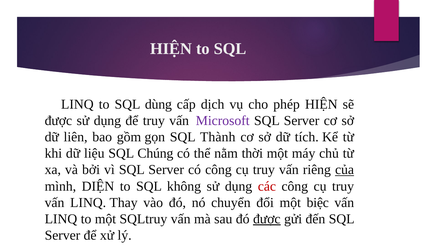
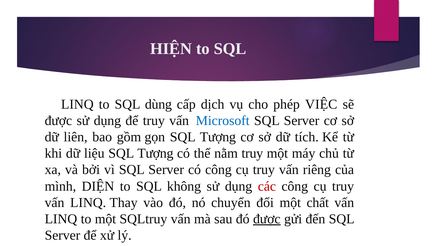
phép HIỆN: HIỆN -> VIỆC
Microsoft colour: purple -> blue
gọn SQL Thành: Thành -> Tượng
liệu SQL Chúng: Chúng -> Tượng
nằm thời: thời -> truy
của underline: present -> none
biệc: biệc -> chất
